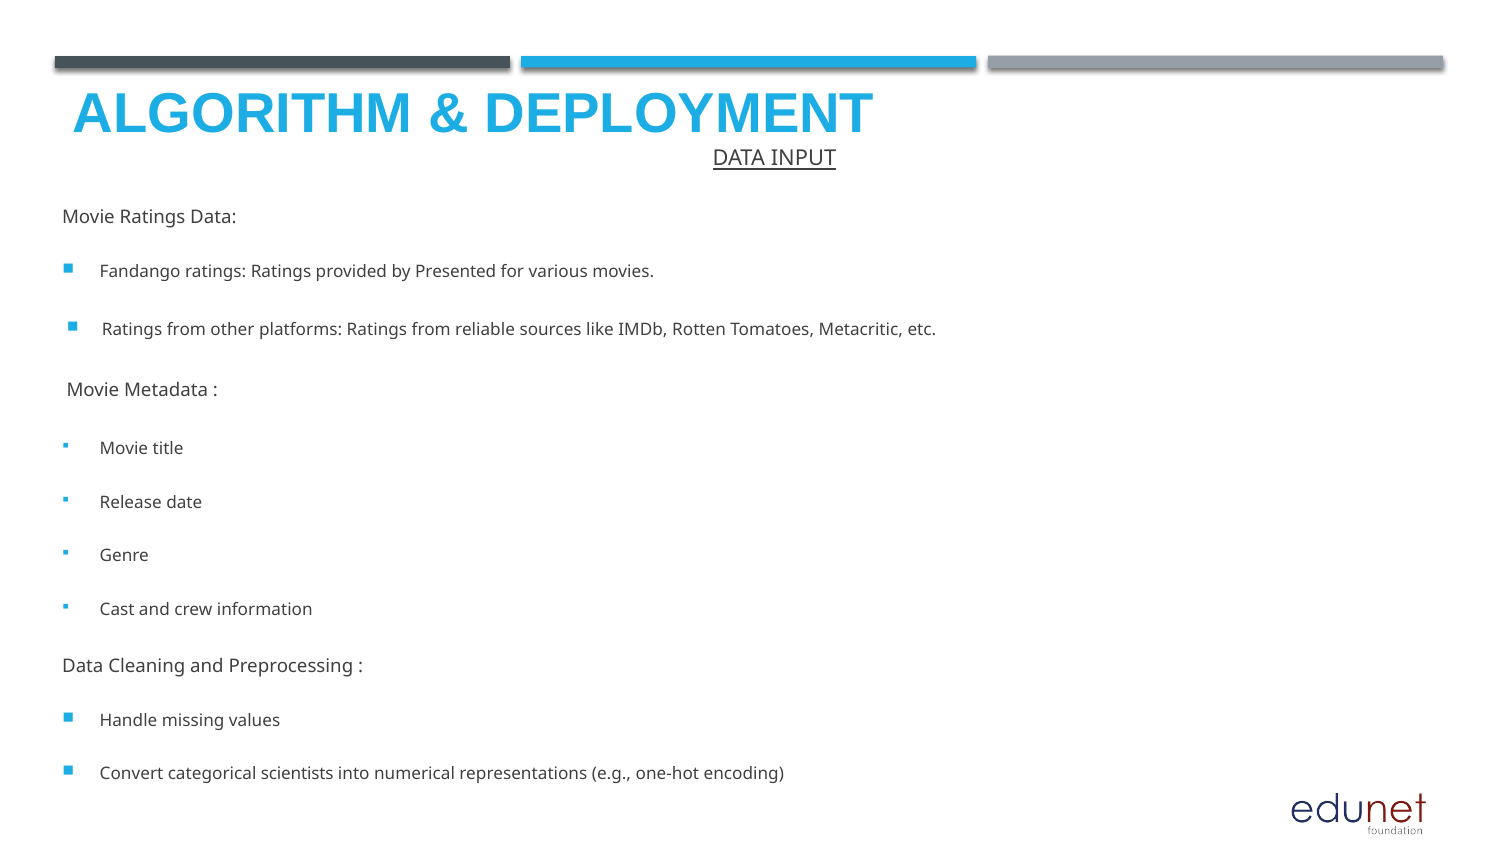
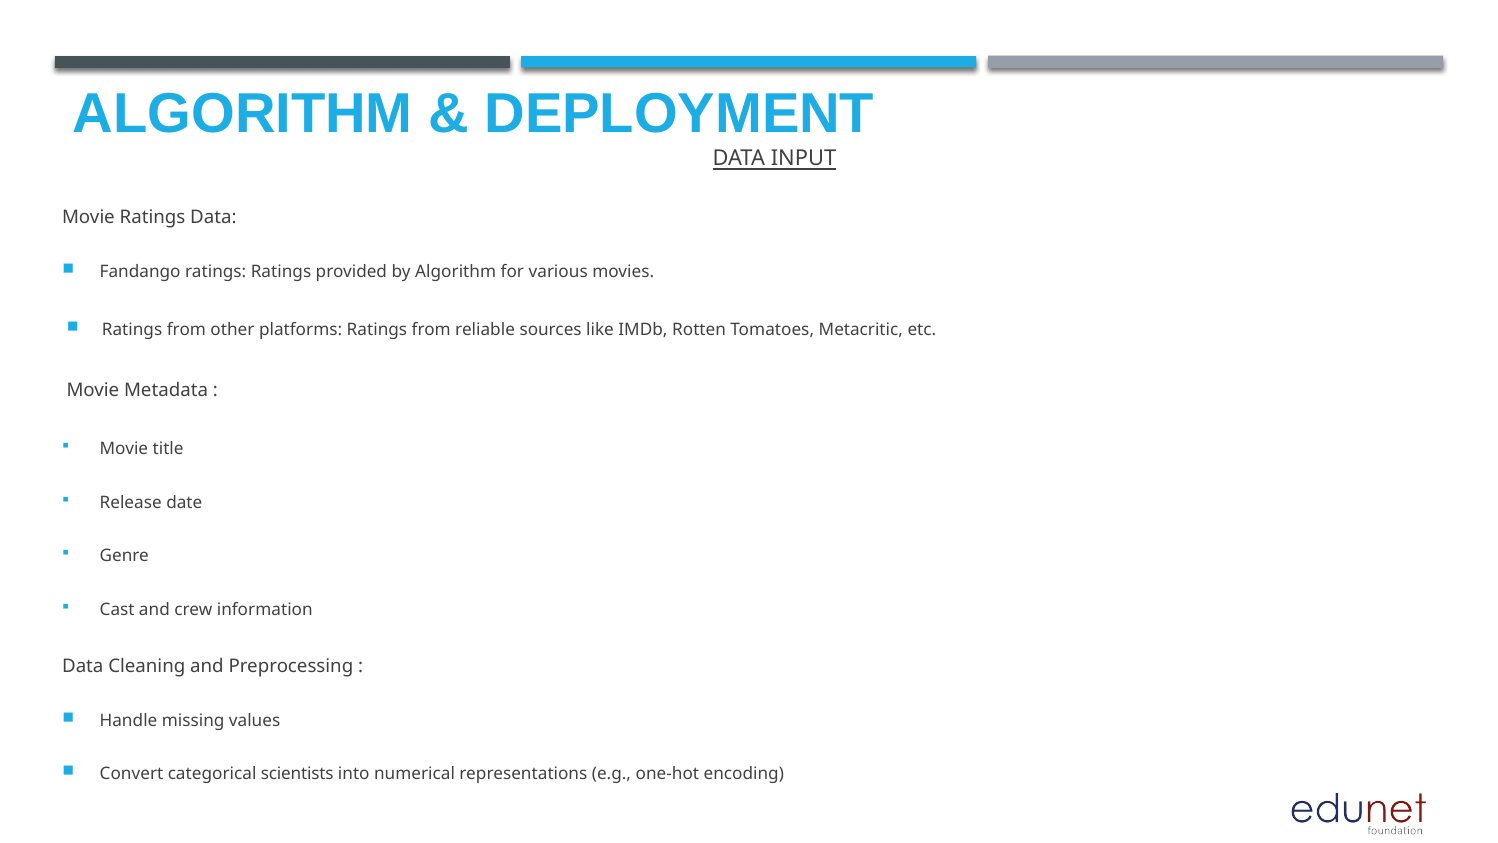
by Presented: Presented -> Algorithm
